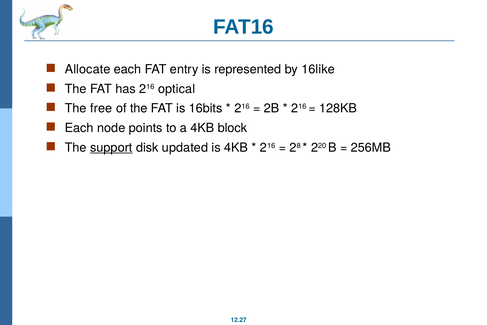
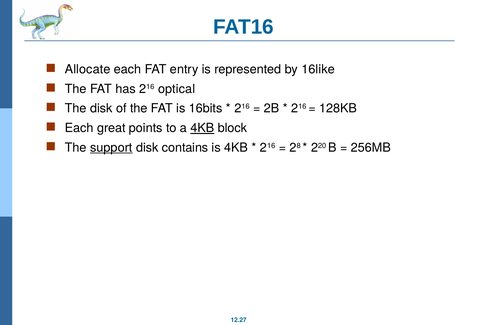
The free: free -> disk
node: node -> great
4KB at (202, 128) underline: none -> present
updated: updated -> contains
